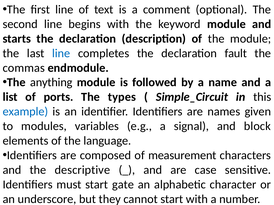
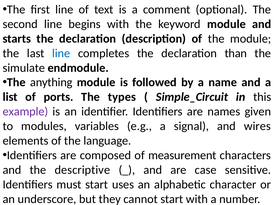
fault: fault -> than
commas: commas -> simulate
example colour: blue -> purple
block: block -> wires
gate: gate -> uses
